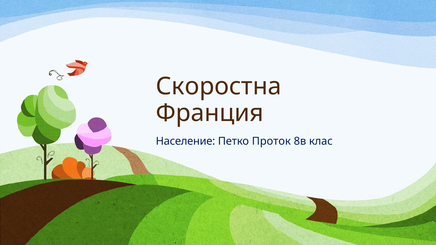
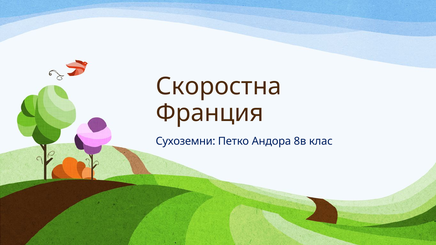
Население: Население -> Сухоземни
Проток: Проток -> Андора
